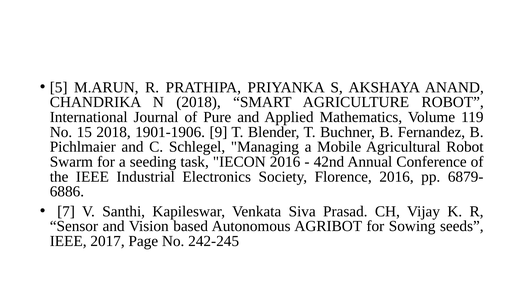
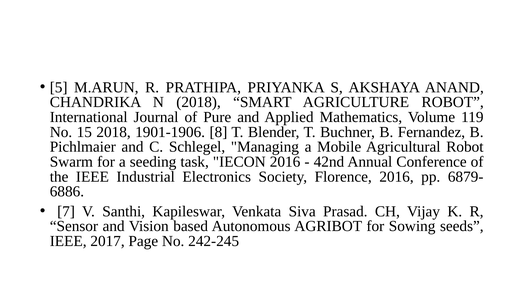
9: 9 -> 8
